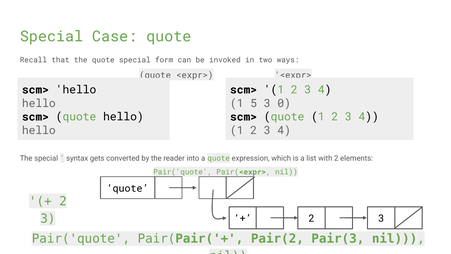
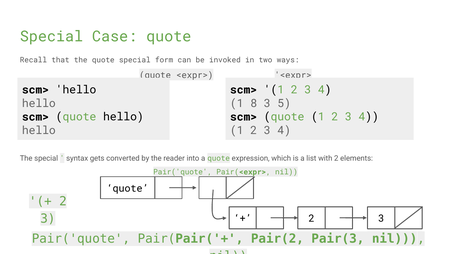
5: 5 -> 8
0: 0 -> 5
